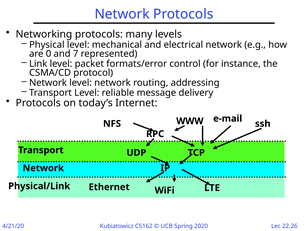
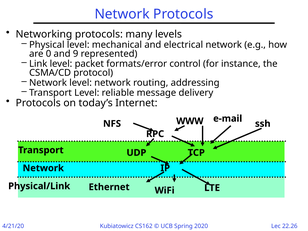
7: 7 -> 9
